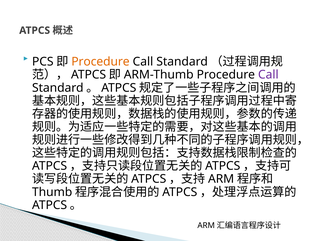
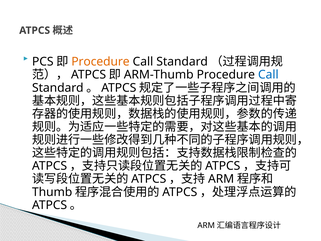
Call at (268, 75) colour: purple -> blue
